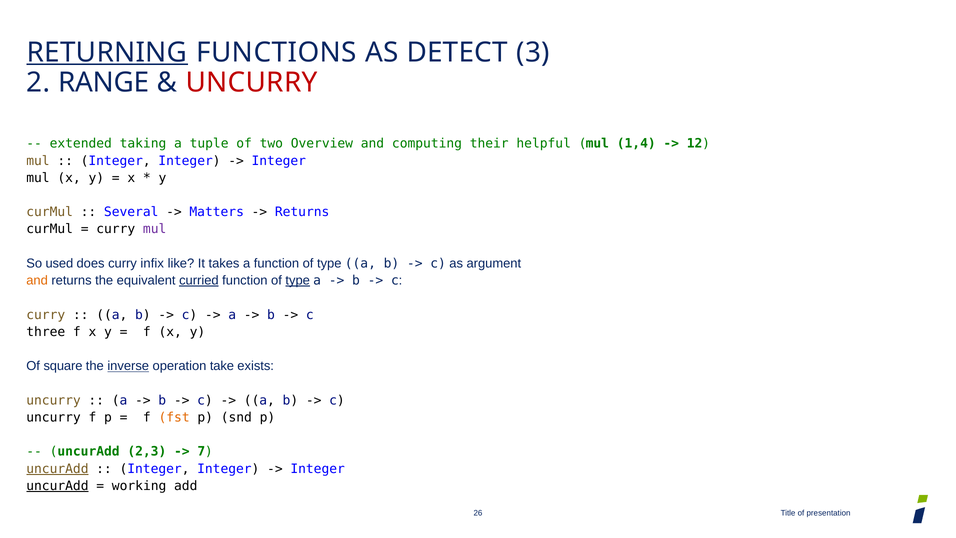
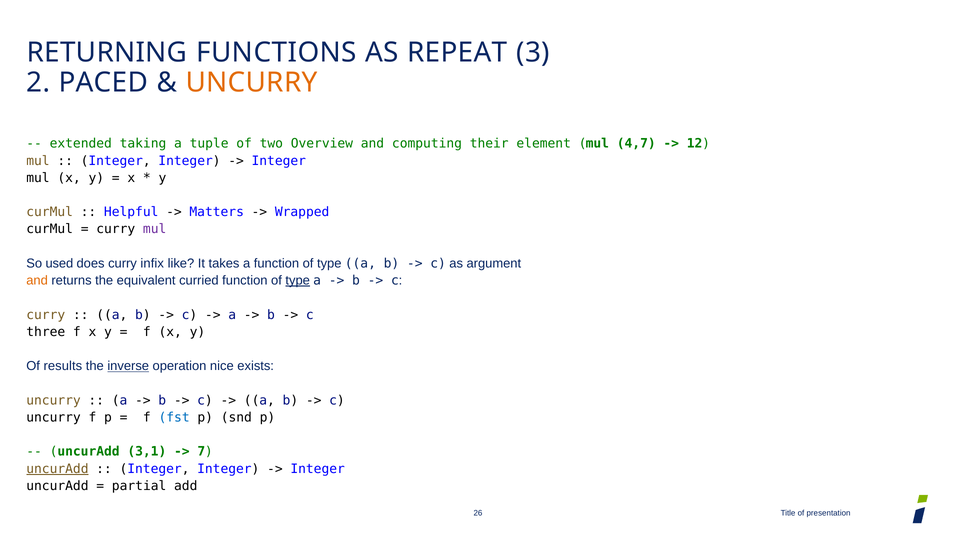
RETURNING underline: present -> none
DETECT: DETECT -> REPEAT
RANGE: RANGE -> PACED
UNCURRY at (252, 82) colour: red -> orange
helpful: helpful -> element
1,4: 1,4 -> 4,7
Several: Several -> Helpful
Returns at (302, 212): Returns -> Wrapped
curried underline: present -> none
square: square -> results
take: take -> nice
fst colour: orange -> blue
2,3: 2,3 -> 3,1
uncurAdd at (57, 486) underline: present -> none
working: working -> partial
